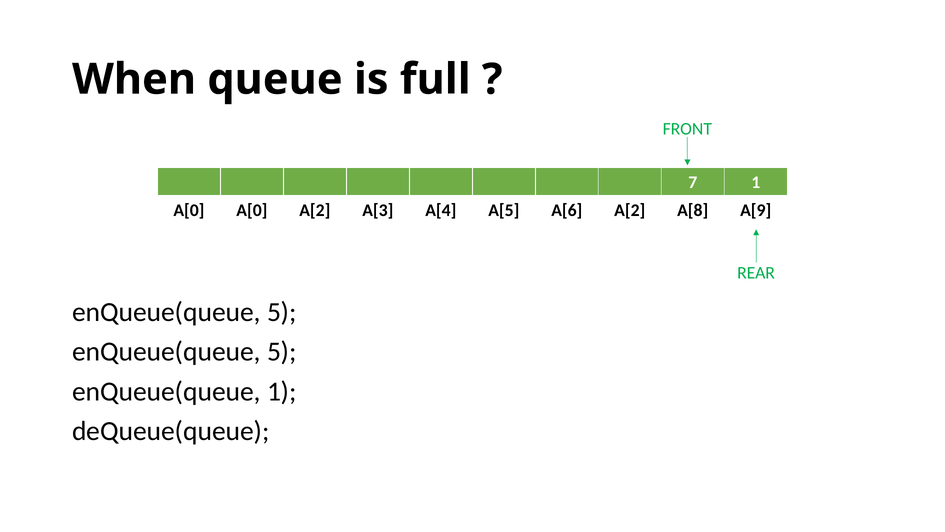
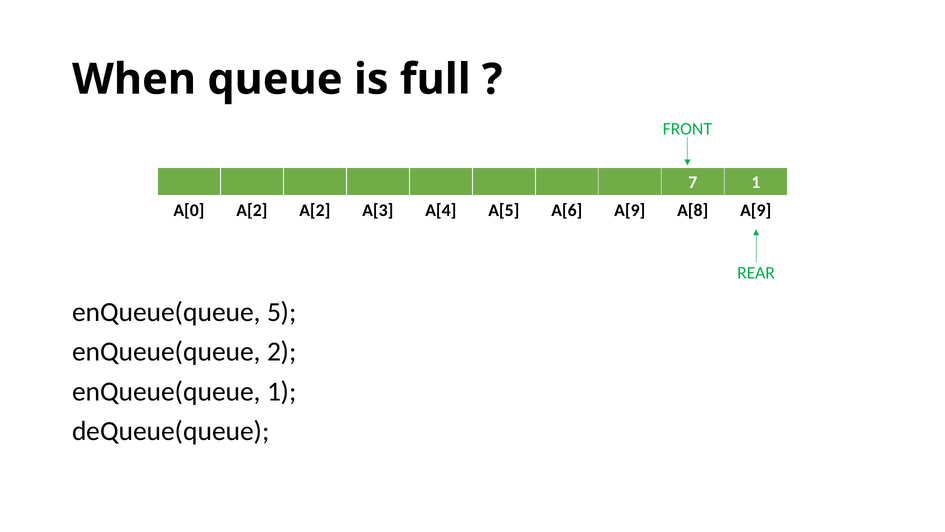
A[0 A[0: A[0 -> A[2
A[6 A[2: A[2 -> A[9
5 at (282, 352): 5 -> 2
